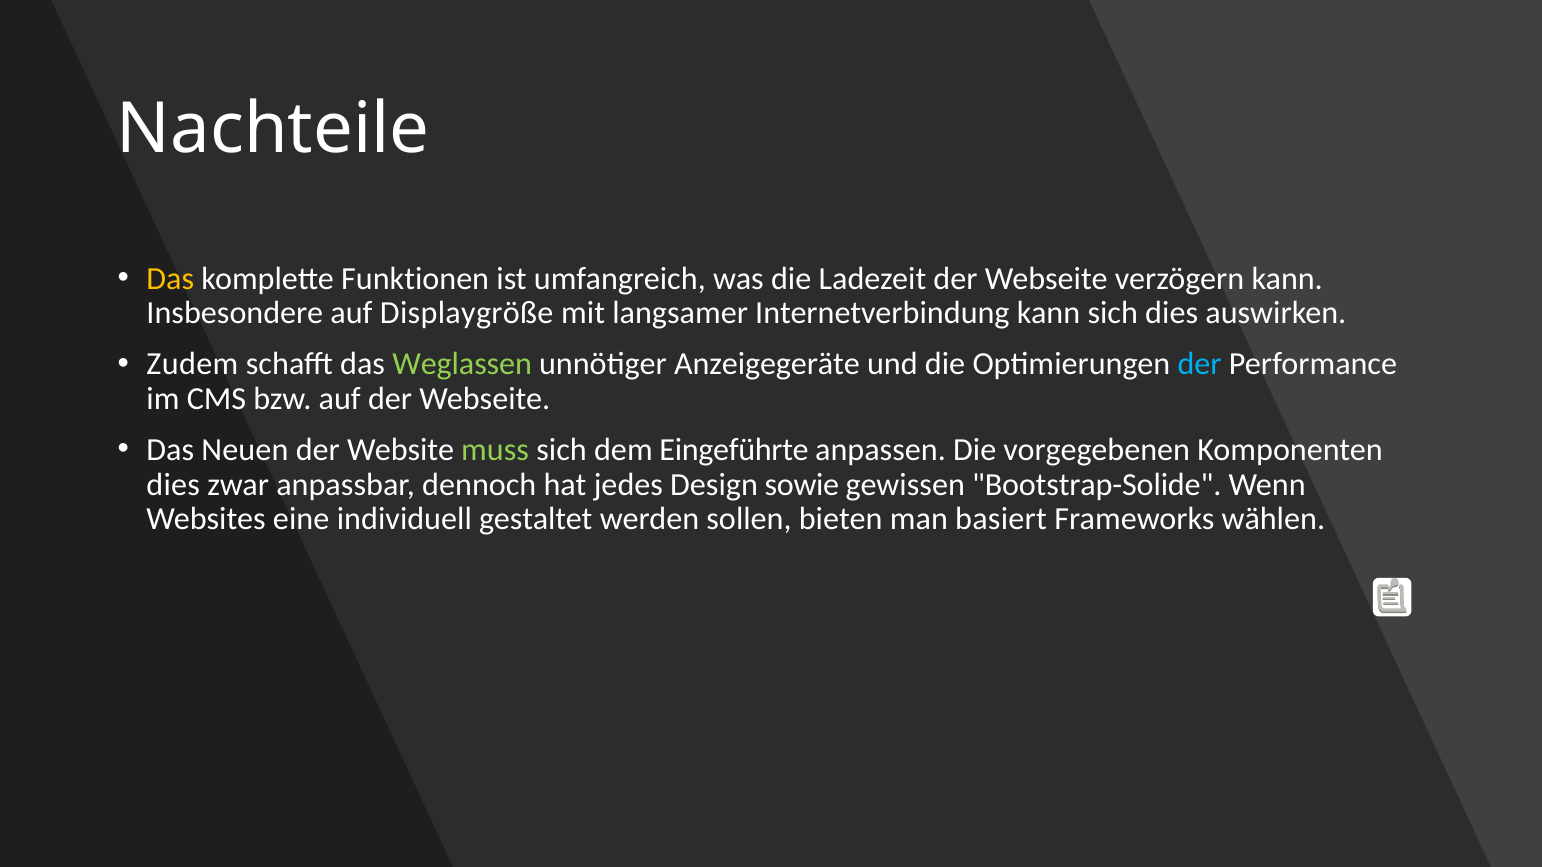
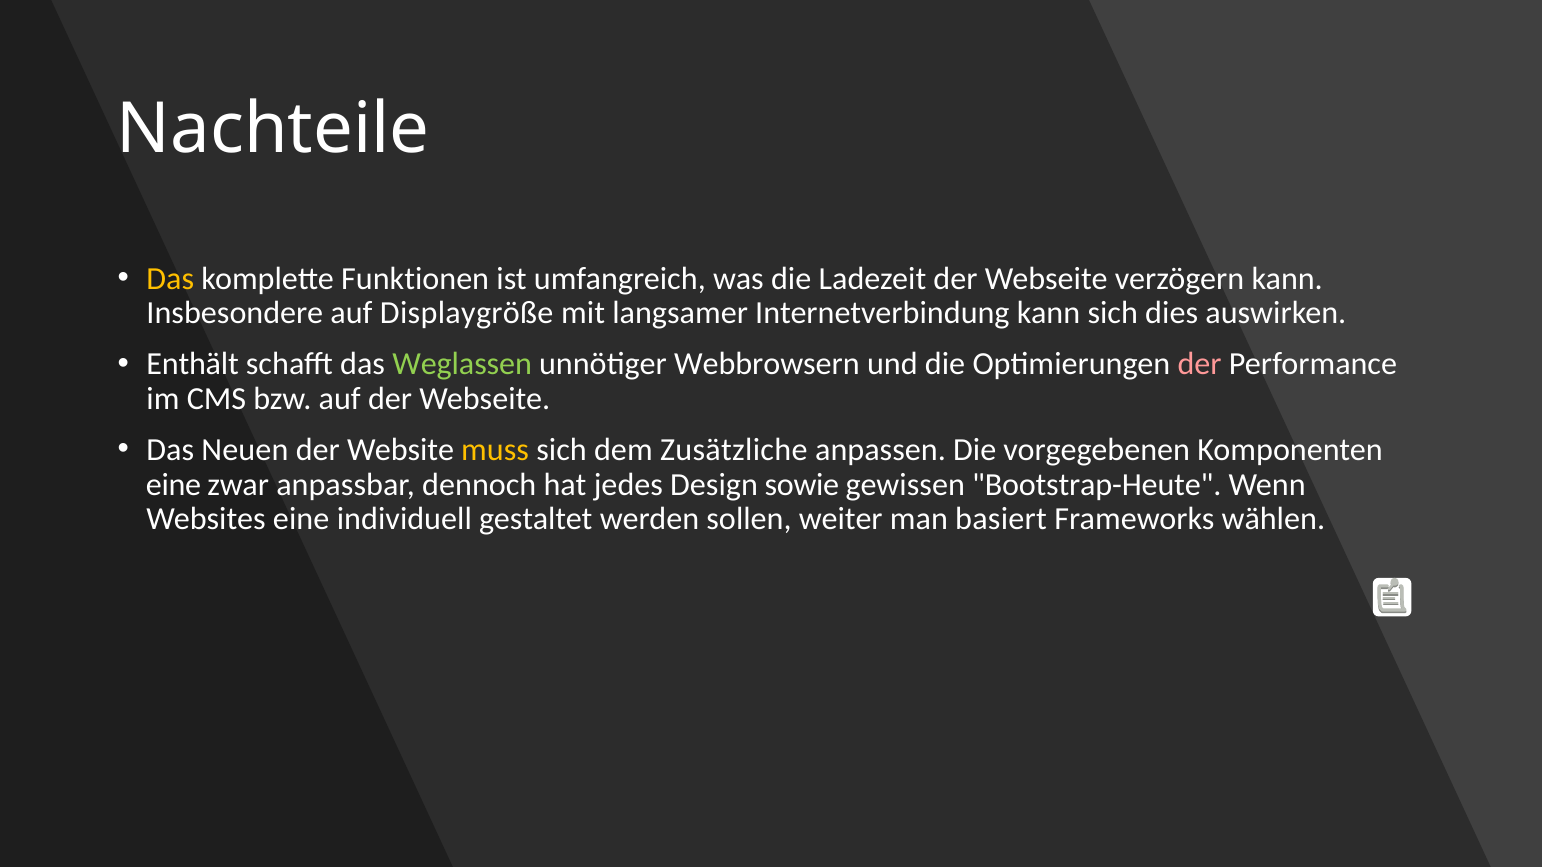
Zudem: Zudem -> Enthält
Anzeigegeräte: Anzeigegeräte -> Webbrowsern
der at (1200, 364) colour: light blue -> pink
muss colour: light green -> yellow
Eingeführte: Eingeführte -> Zusätzliche
dies at (173, 485): dies -> eine
Bootstrap-Solide: Bootstrap-Solide -> Bootstrap-Heute
bieten: bieten -> weiter
